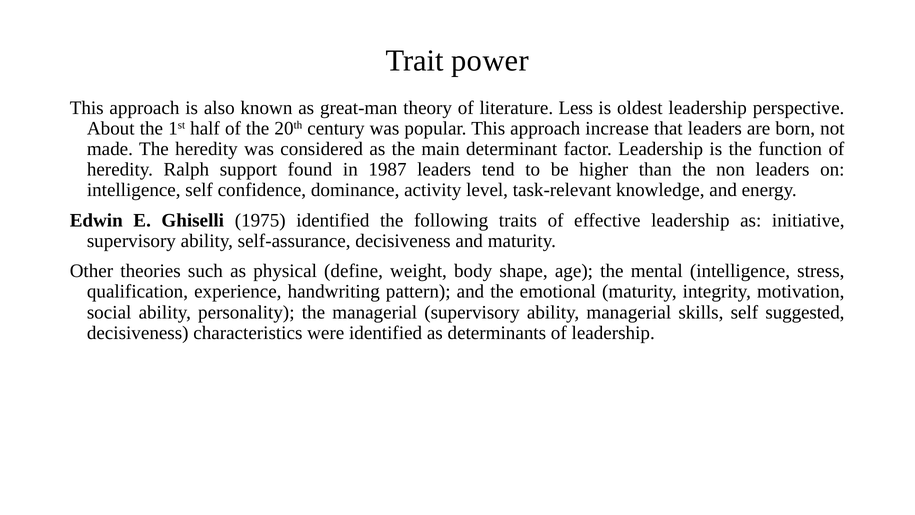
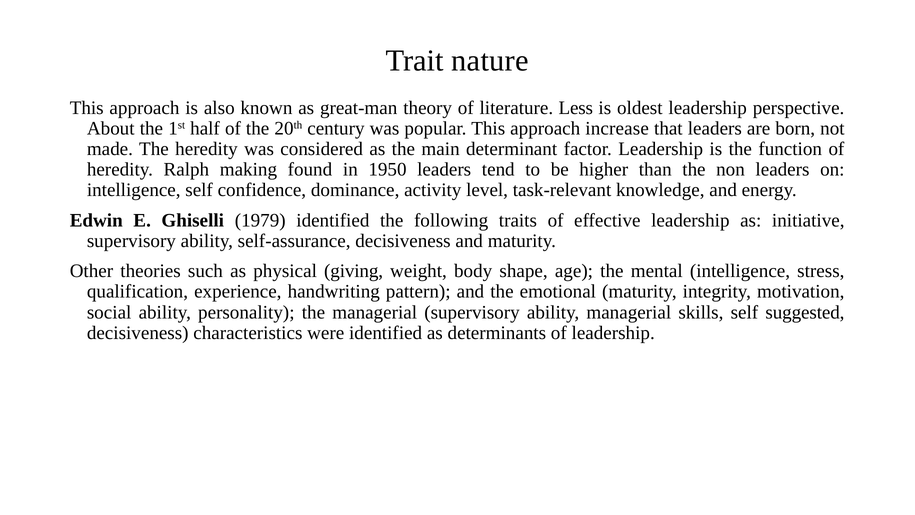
power: power -> nature
support: support -> making
1987: 1987 -> 1950
1975: 1975 -> 1979
define: define -> giving
